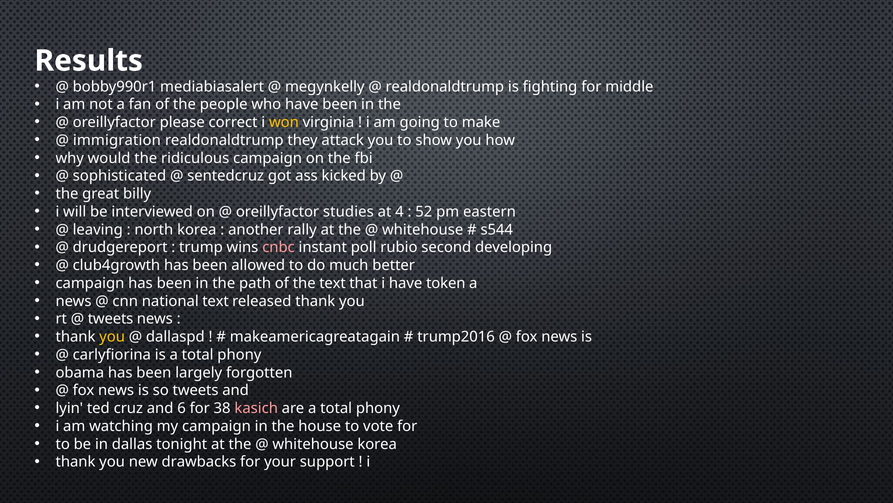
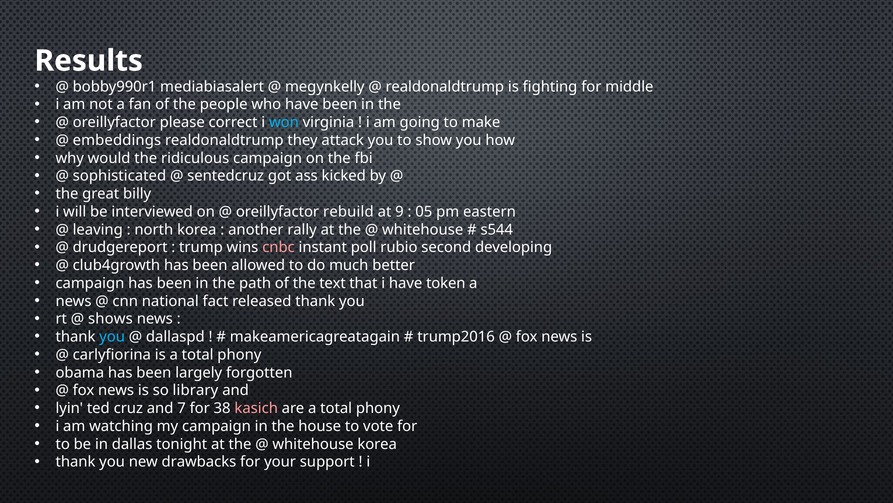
won colour: yellow -> light blue
immigration: immigration -> embeddings
studies: studies -> rebuild
4: 4 -> 9
52: 52 -> 05
national text: text -> fact
tweets at (111, 319): tweets -> shows
you at (112, 336) colour: yellow -> light blue
so tweets: tweets -> library
6: 6 -> 7
